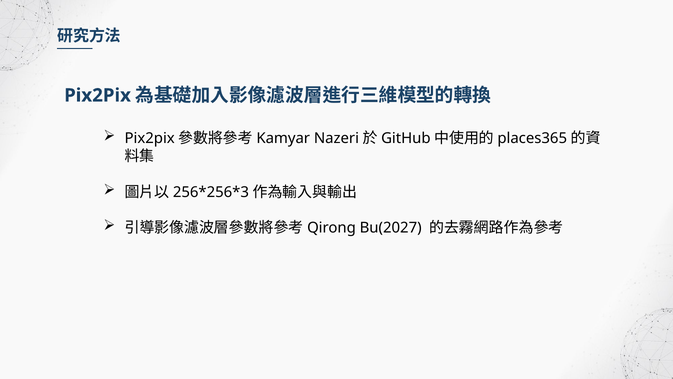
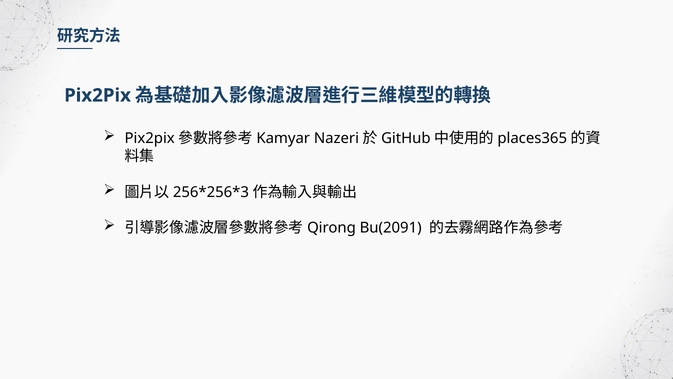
Bu(2027: Bu(2027 -> Bu(2091
